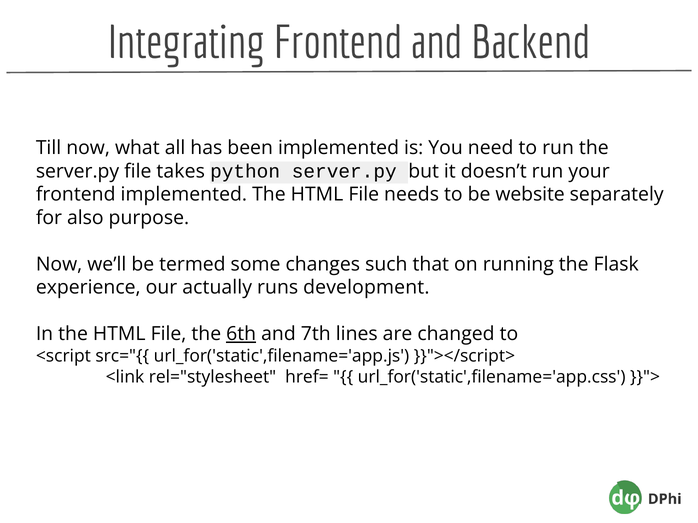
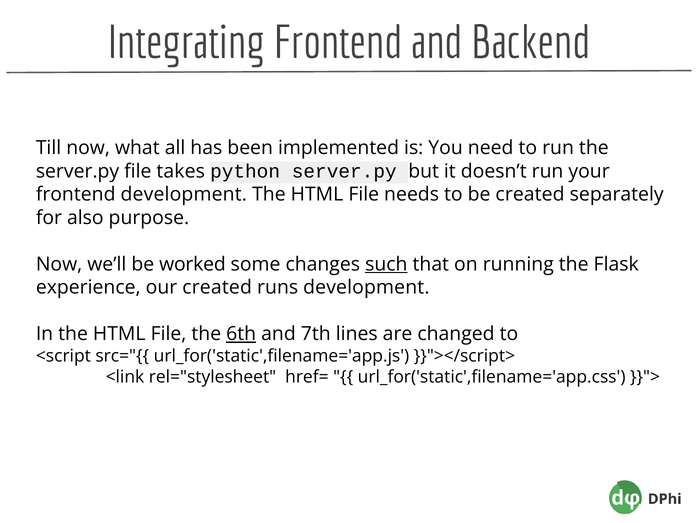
frontend implemented: implemented -> development
be website: website -> created
termed: termed -> worked
such underline: none -> present
our actually: actually -> created
